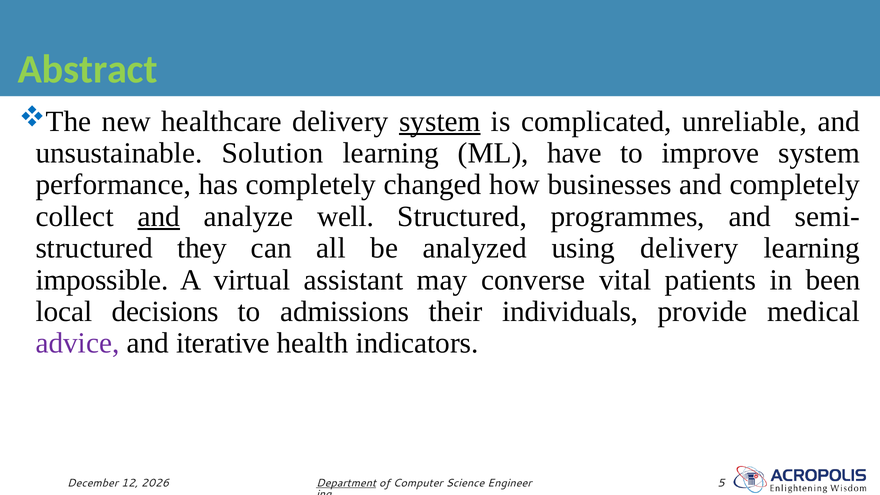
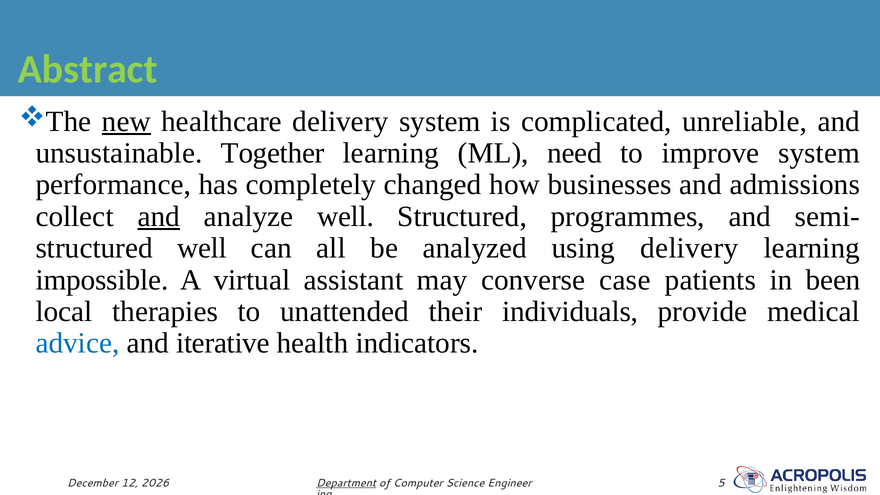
new underline: none -> present
system at (440, 121) underline: present -> none
Solution: Solution -> Together
have: have -> need
and completely: completely -> admissions
structured they: they -> well
vital: vital -> case
decisions: decisions -> therapies
admissions: admissions -> unattended
advice colour: purple -> blue
